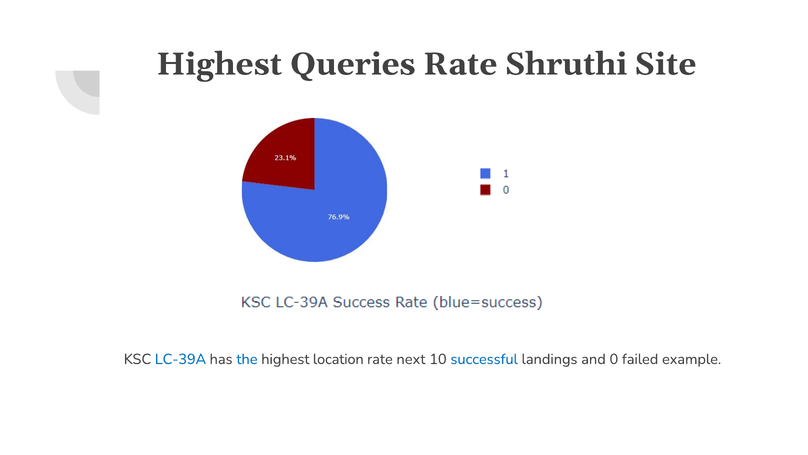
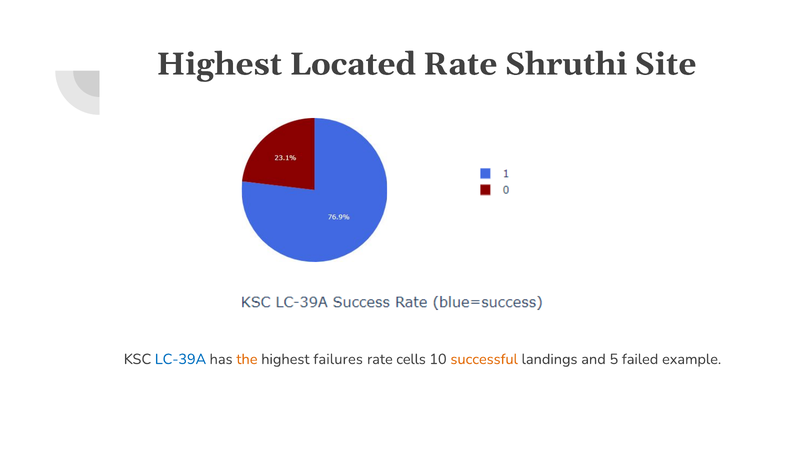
Queries: Queries -> Located
the colour: blue -> orange
location: location -> failures
next: next -> cells
successful colour: blue -> orange
0: 0 -> 5
